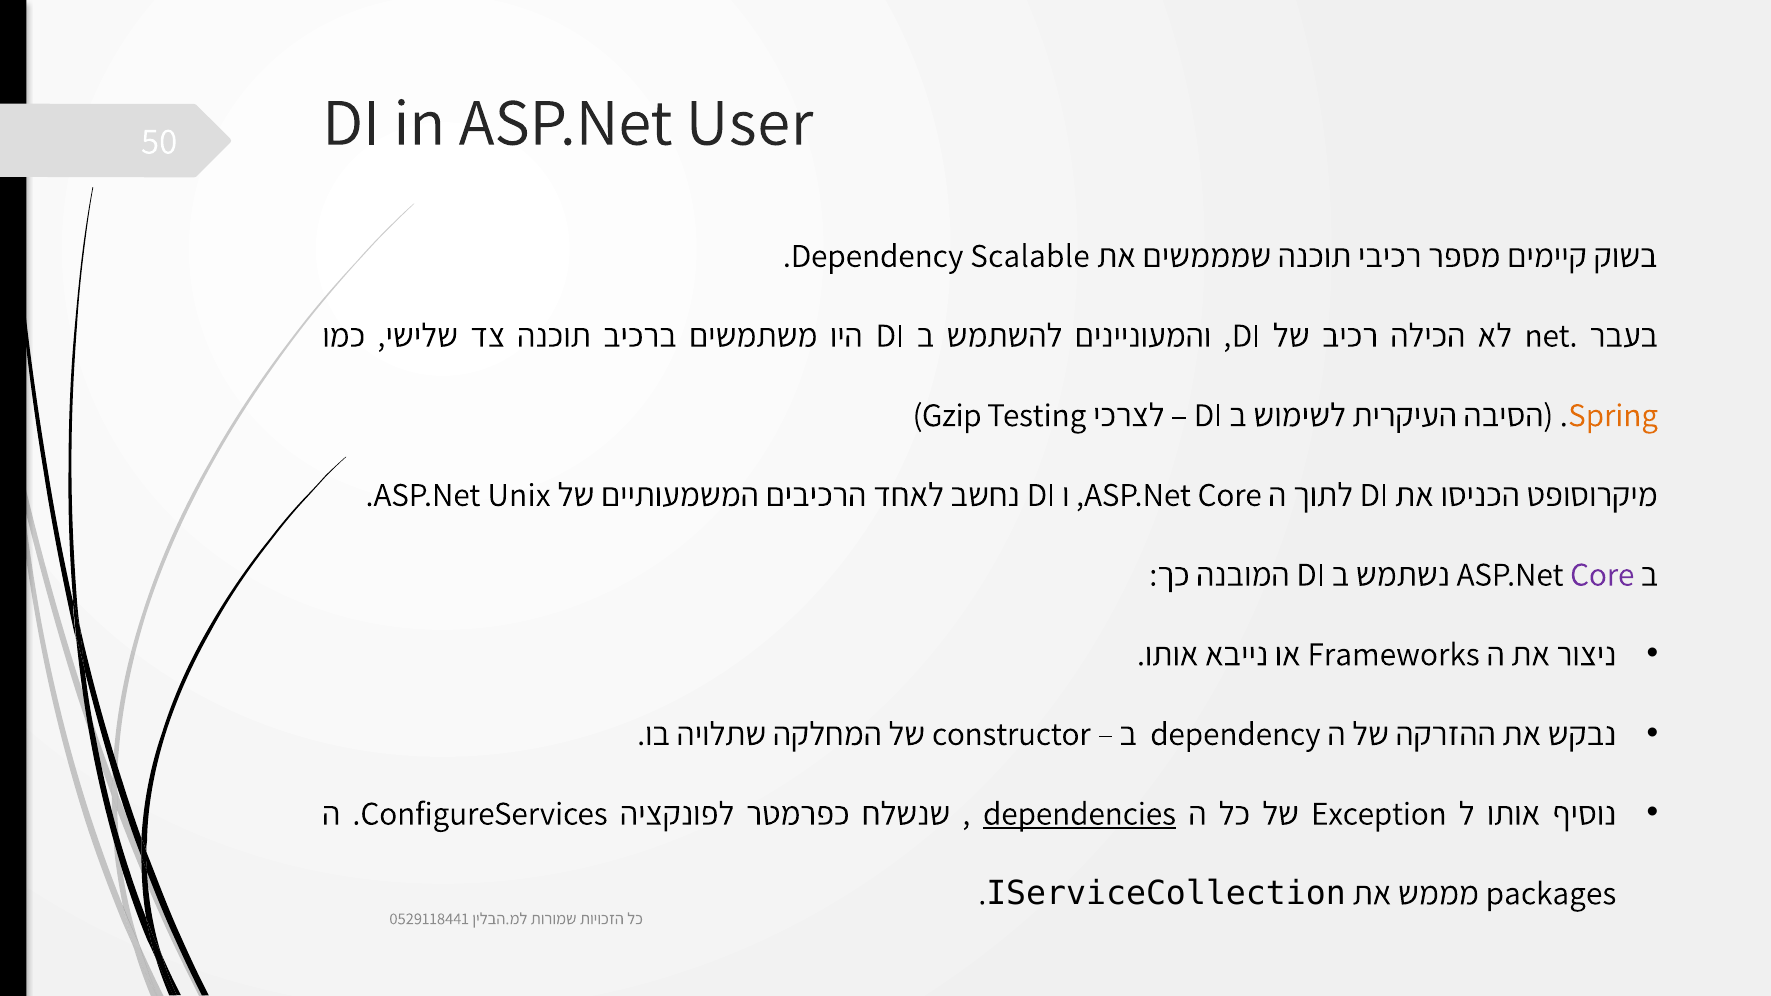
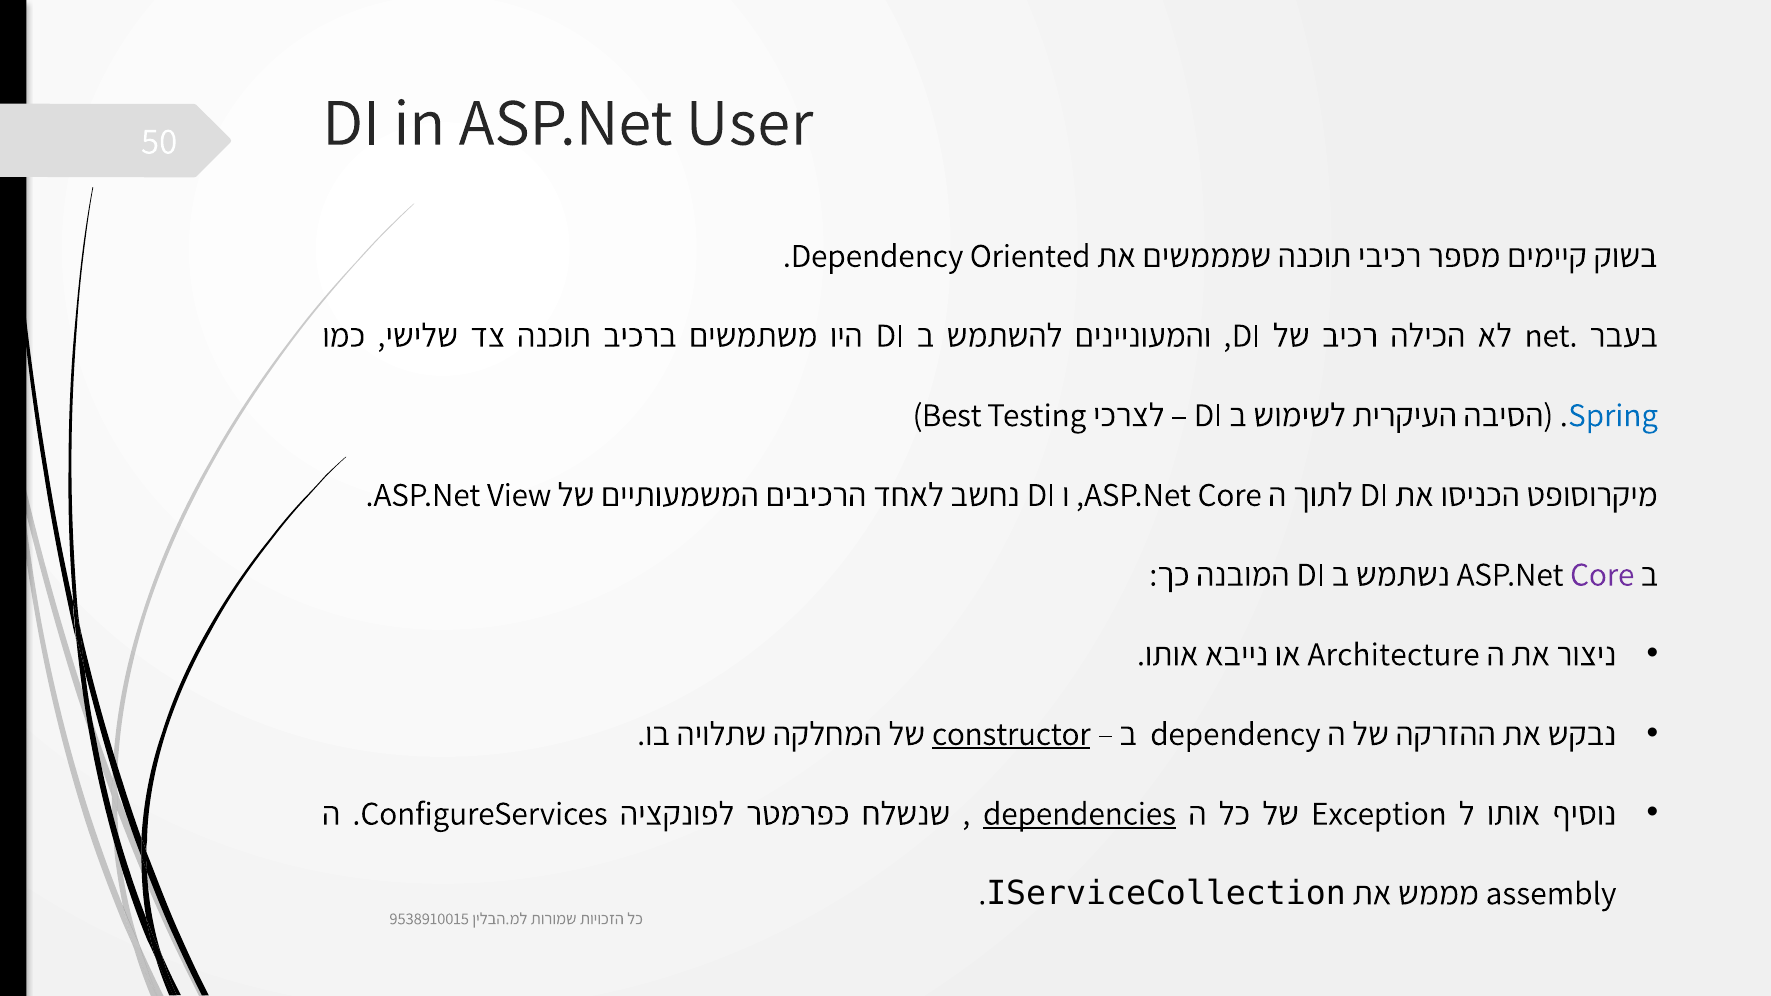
Scalable: Scalable -> Oriented
Gzip: Gzip -> Best
Spring colour: orange -> blue
Unix: Unix -> View
Frameworks: Frameworks -> Architecture
constructor underline: none -> present
packages: packages -> assembly
0529118441: 0529118441 -> 9538910015
